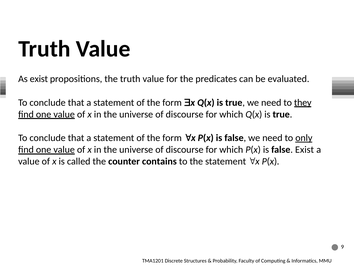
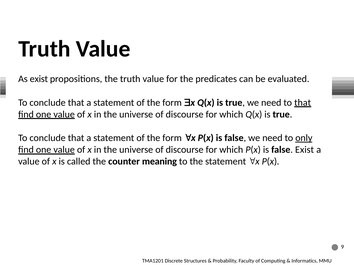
to they: they -> that
contains: contains -> meaning
